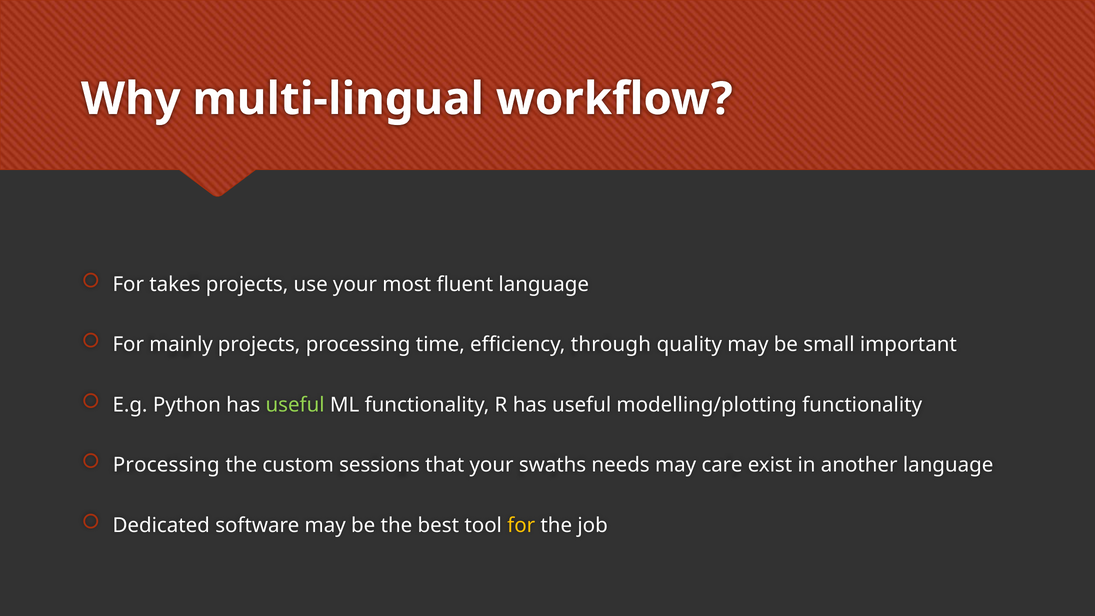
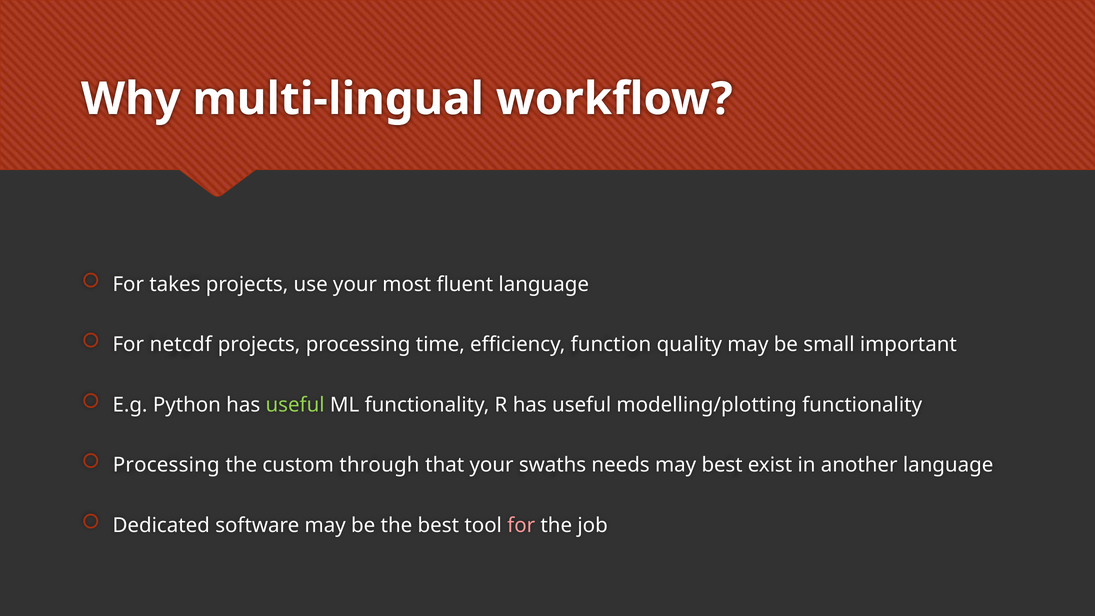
mainly: mainly -> netcdf
through: through -> function
sessions: sessions -> through
may care: care -> best
for at (521, 525) colour: yellow -> pink
